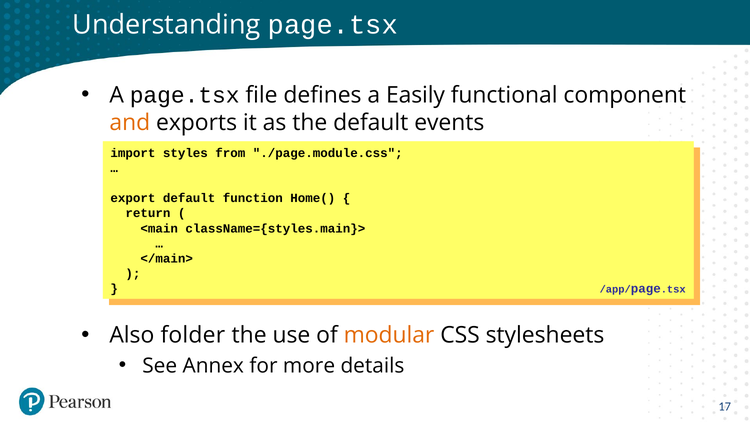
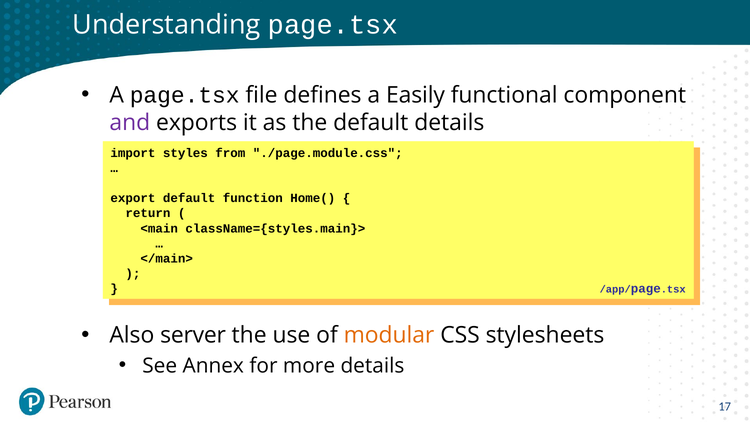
and colour: orange -> purple
default events: events -> details
folder: folder -> server
